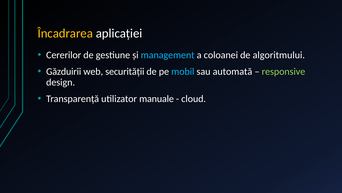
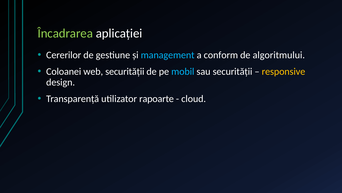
Încadrarea colour: yellow -> light green
coloanei: coloanei -> conform
Găzduirii: Găzduirii -> Coloanei
sau automată: automată -> securității
responsive colour: light green -> yellow
manuale: manuale -> rapoarte
